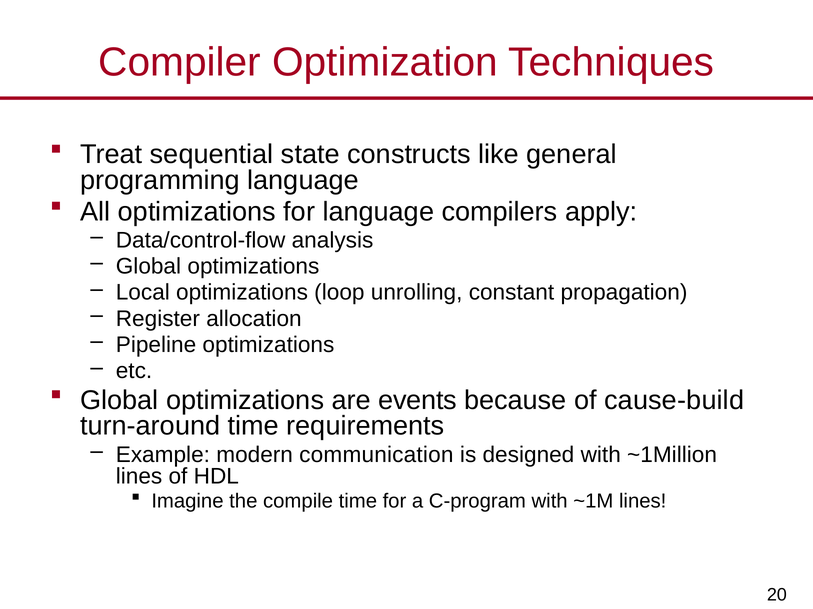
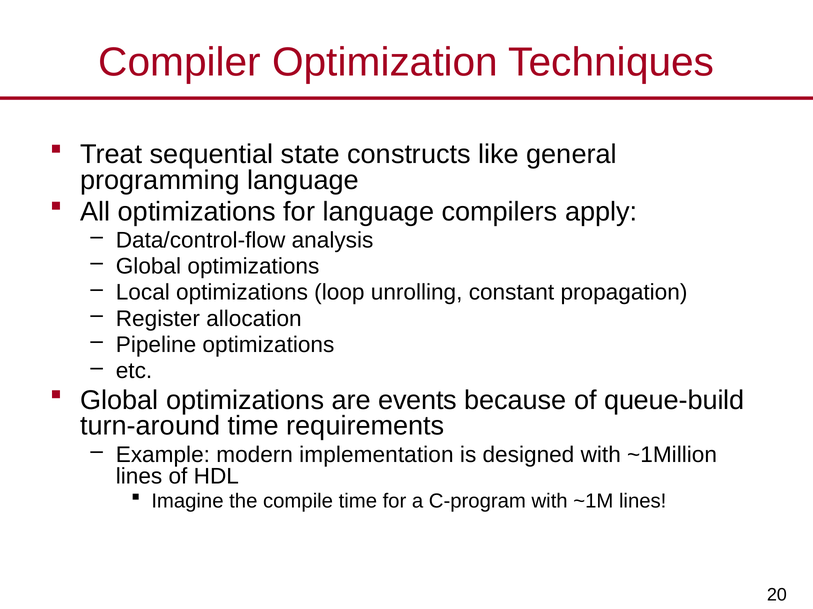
cause-build: cause-build -> queue-build
communication: communication -> implementation
